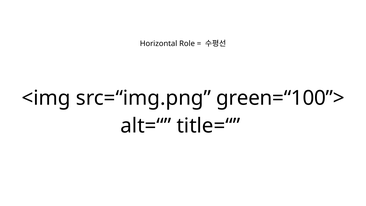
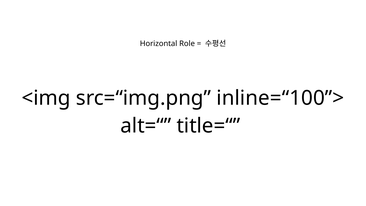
green=“100”>: green=“100”> -> inline=“100”>
